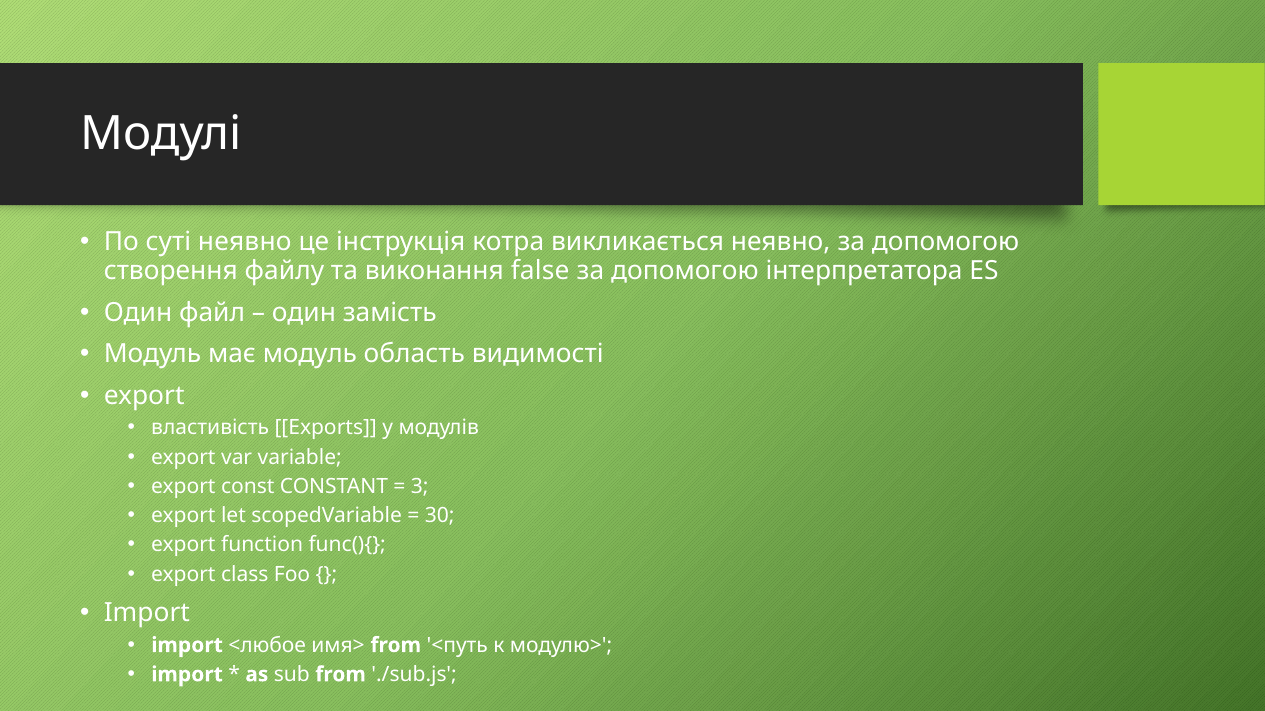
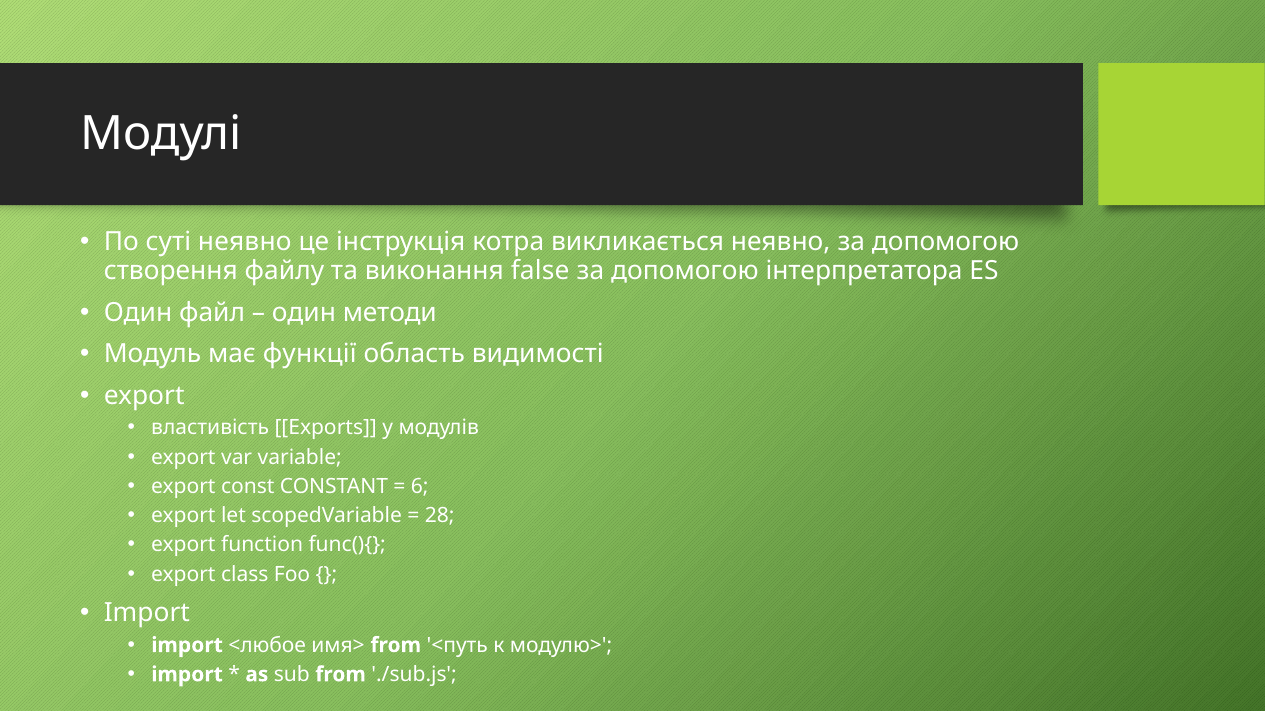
замість: замість -> методи
має модуль: модуль -> функції
3: 3 -> 6
30: 30 -> 28
